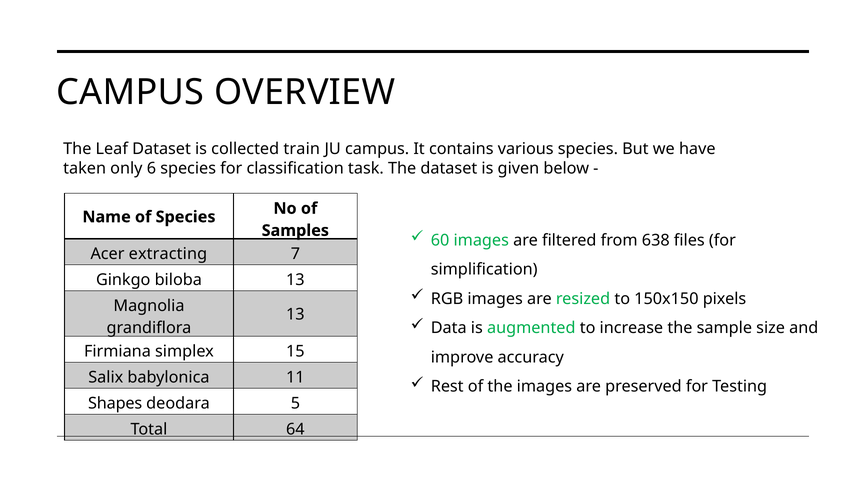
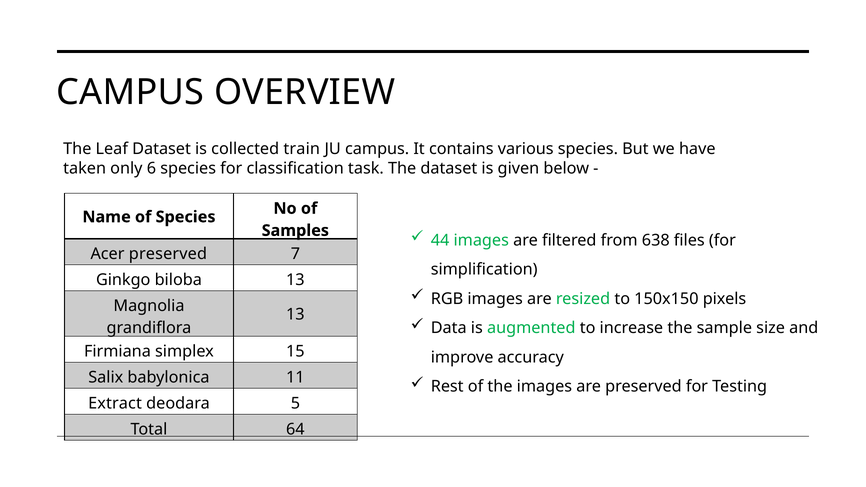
60: 60 -> 44
Acer extracting: extracting -> preserved
Shapes: Shapes -> Extract
